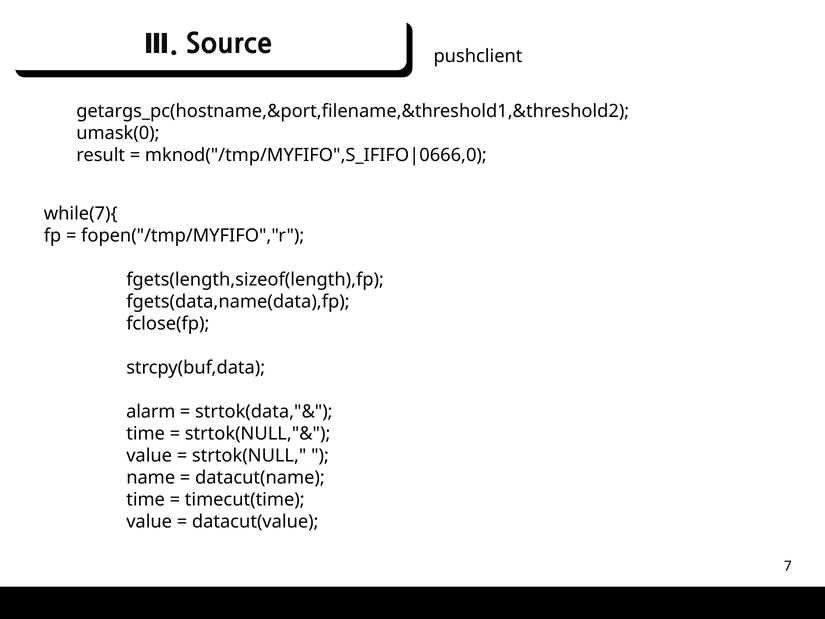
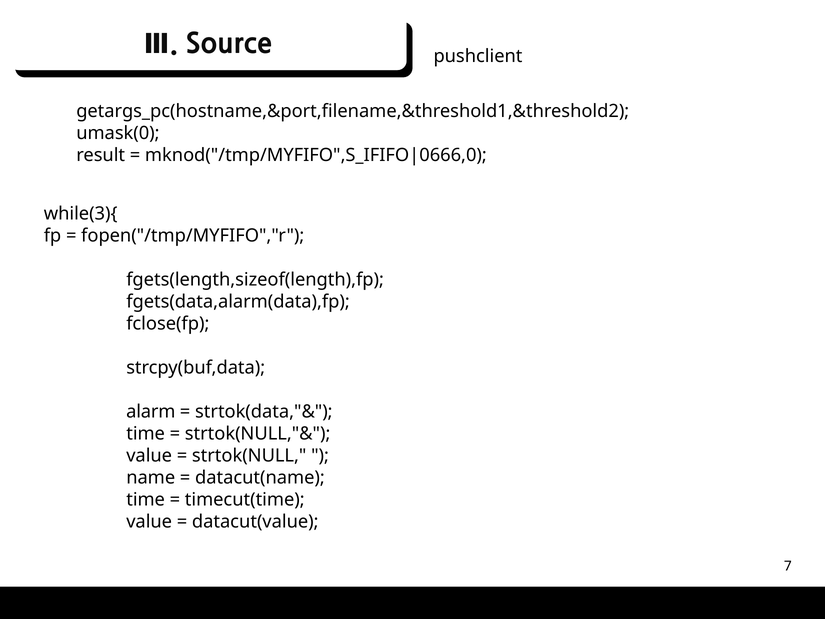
while(7){: while(7){ -> while(3){
fgets(data,name(data),fp: fgets(data,name(data),fp -> fgets(data,alarm(data),fp
